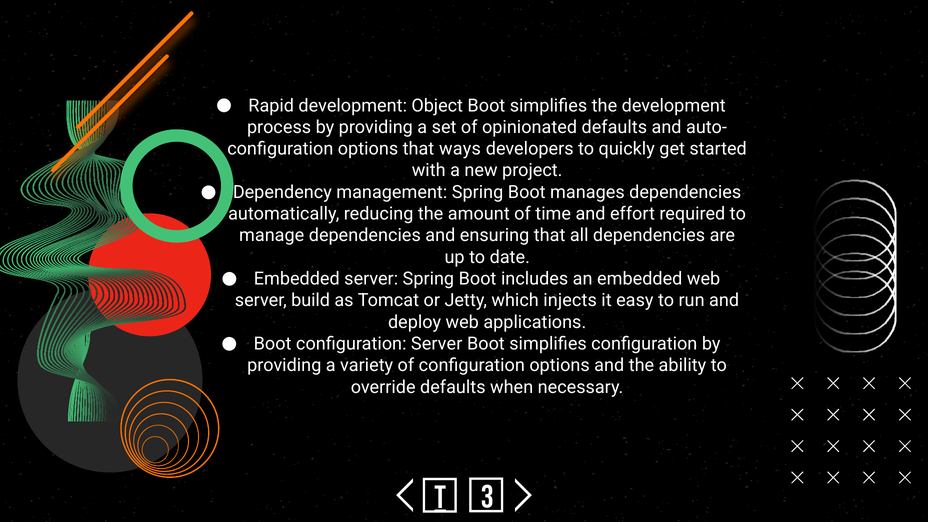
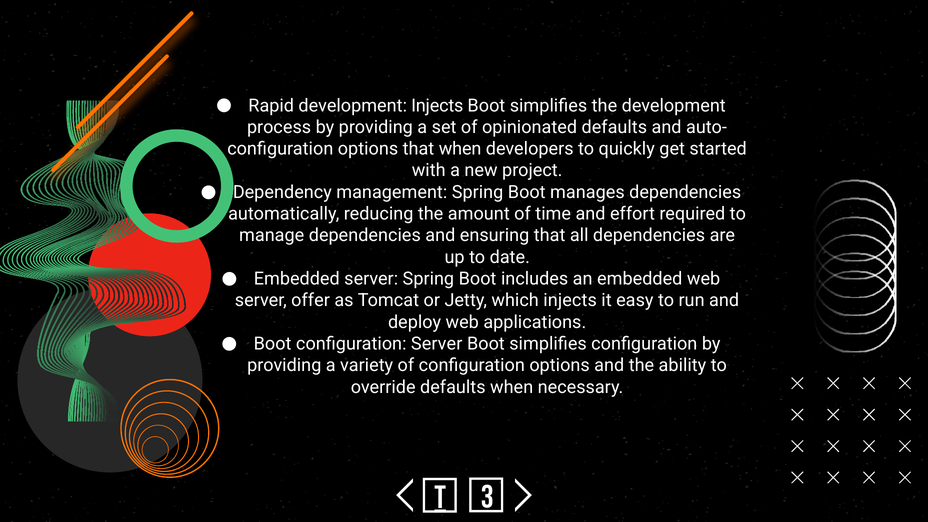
development Object: Object -> Injects
that ways: ways -> when
build: build -> offer
